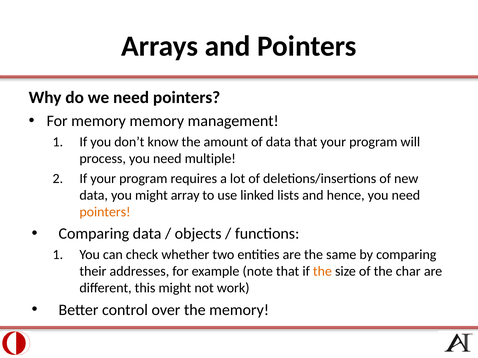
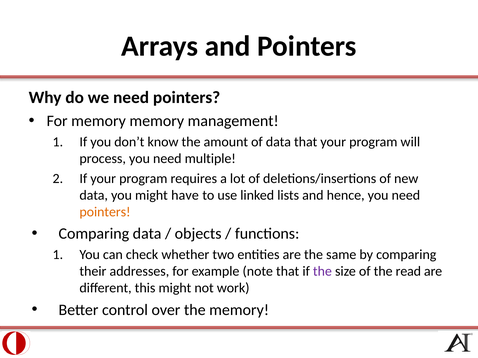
array: array -> have
the at (322, 272) colour: orange -> purple
char: char -> read
